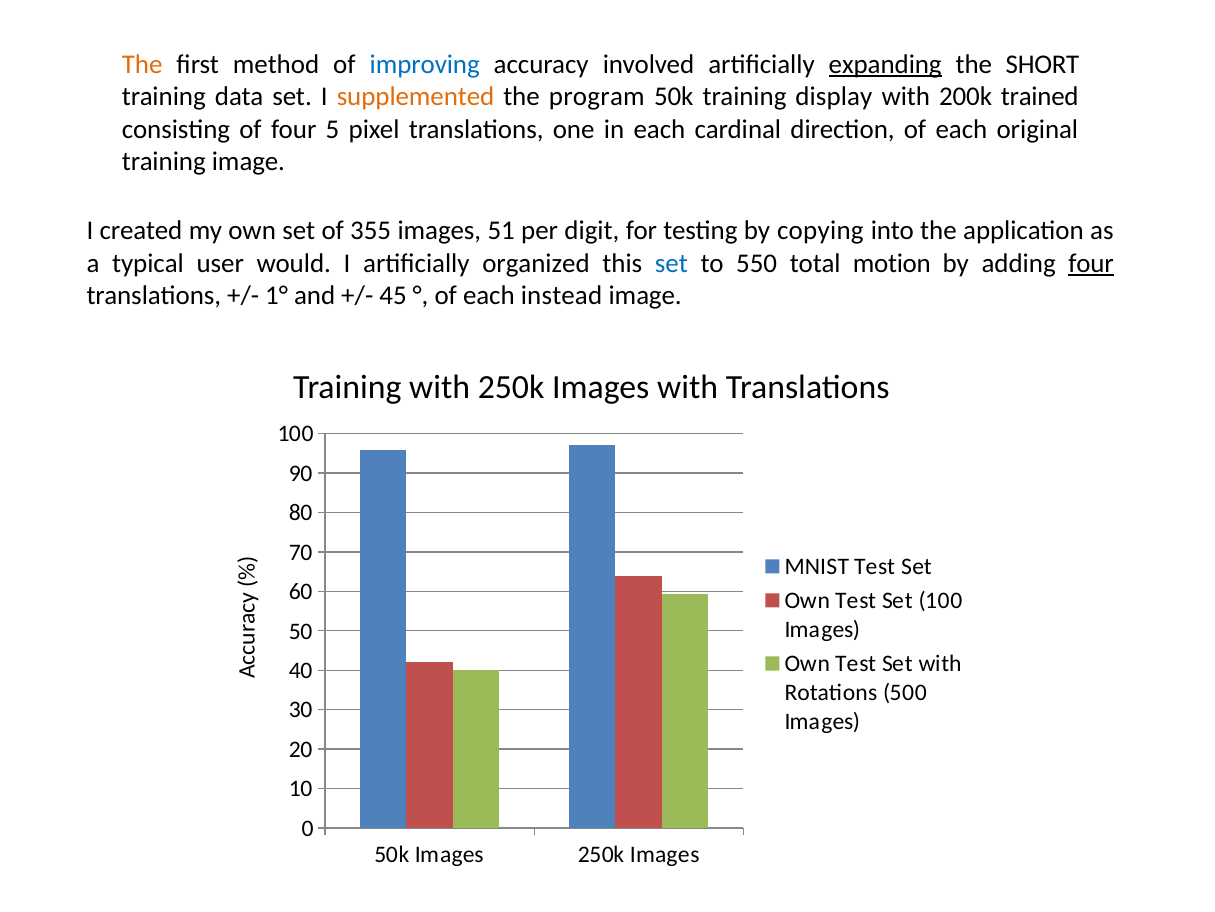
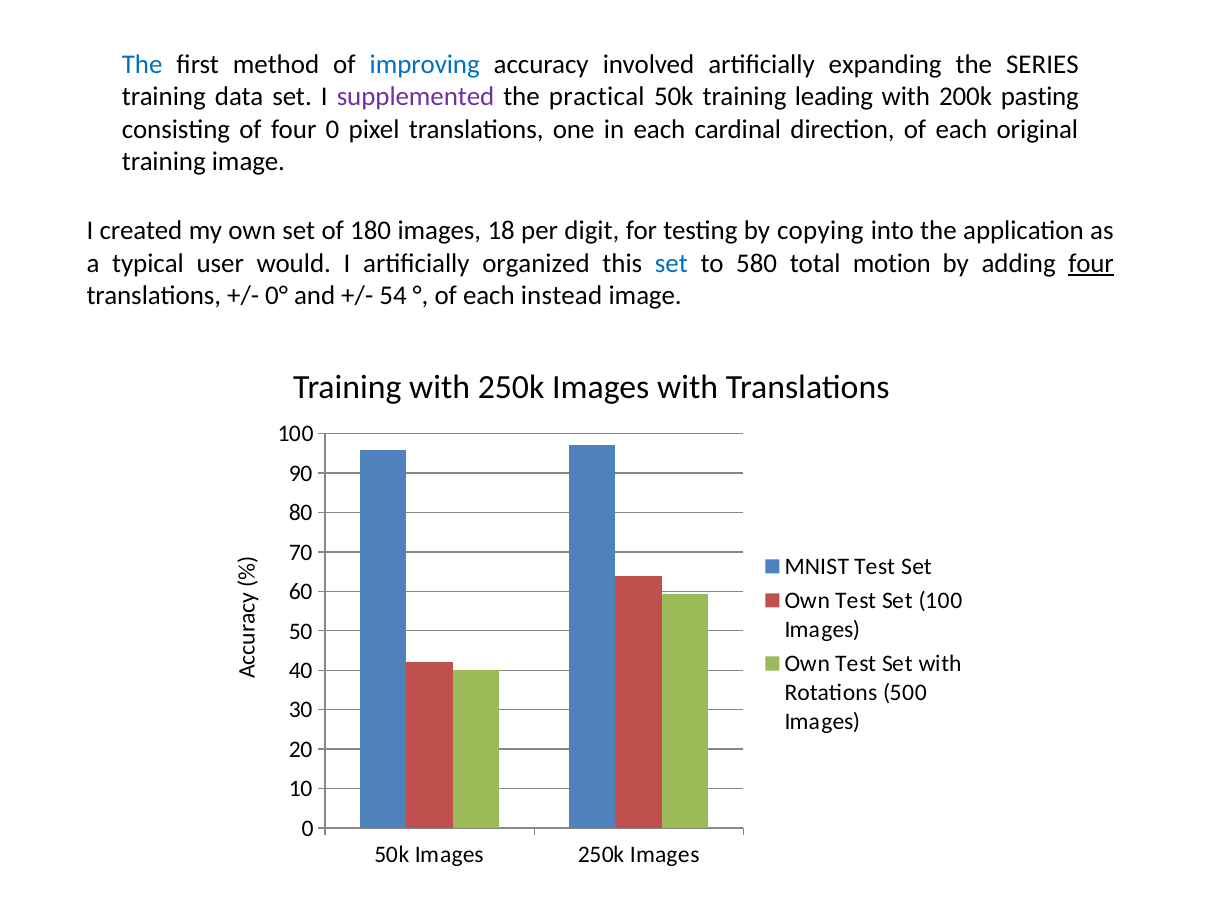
The at (142, 65) colour: orange -> blue
expanding underline: present -> none
SHORT: SHORT -> SERIES
supplemented colour: orange -> purple
program: program -> practical
display: display -> leading
trained: trained -> pasting
four 5: 5 -> 0
355: 355 -> 180
51: 51 -> 18
550: 550 -> 580
1°: 1° -> 0°
45: 45 -> 54
